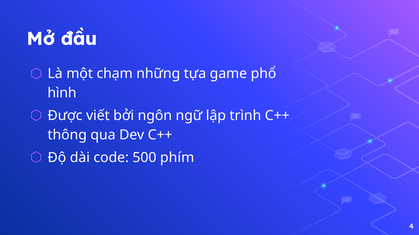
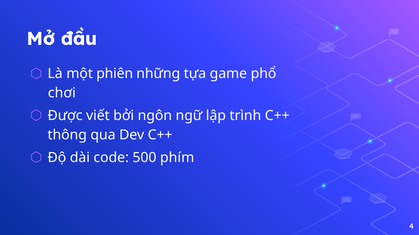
chạm: chạm -> phiên
hình: hình -> chơi
